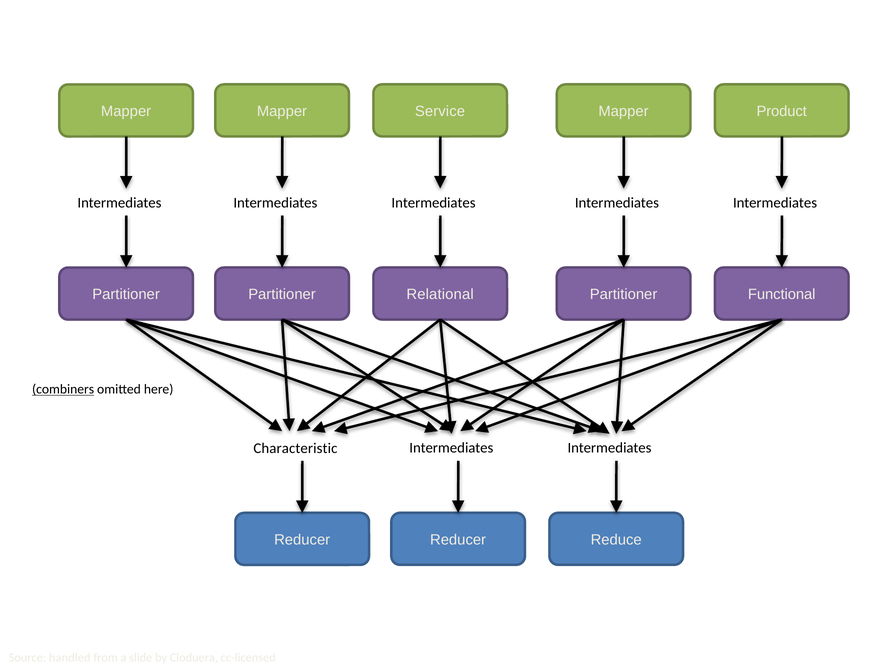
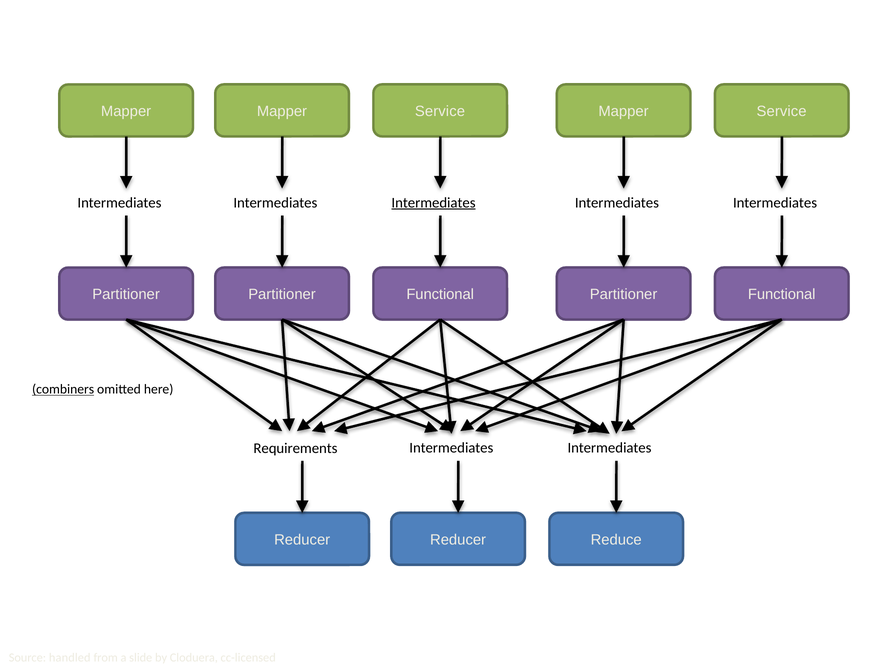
Product at (782, 111): Product -> Service
Intermediates at (434, 203) underline: none -> present
Partitioner Partitioner Relational: Relational -> Functional
Characteristic: Characteristic -> Requirements
